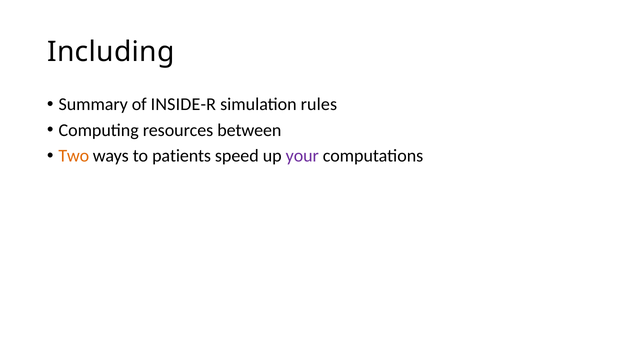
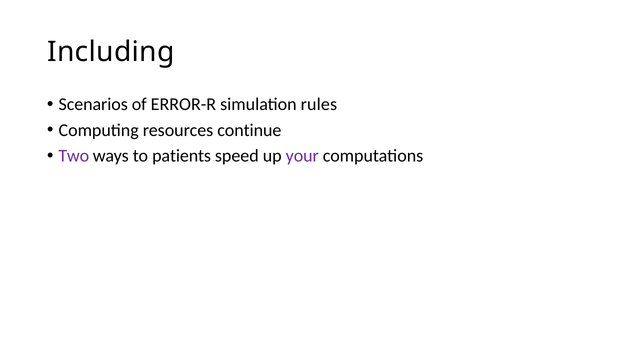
Summary: Summary -> Scenarios
INSIDE-R: INSIDE-R -> ERROR-R
between: between -> continue
Two colour: orange -> purple
